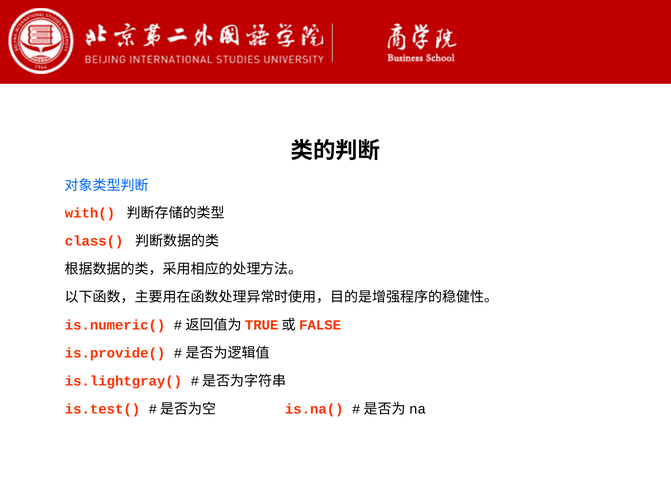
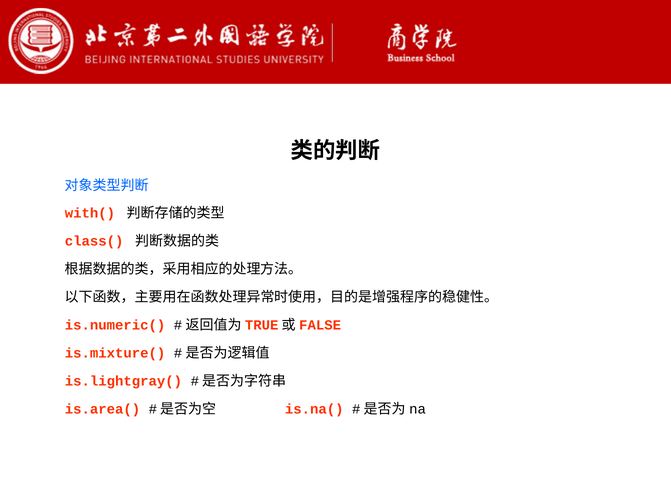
is.provide(: is.provide( -> is.mixture(
is.test(: is.test( -> is.area(
